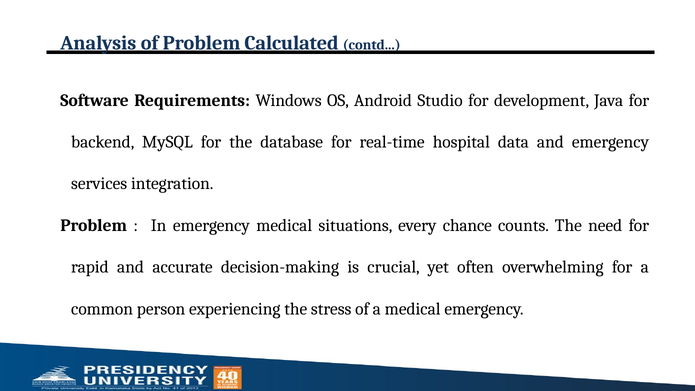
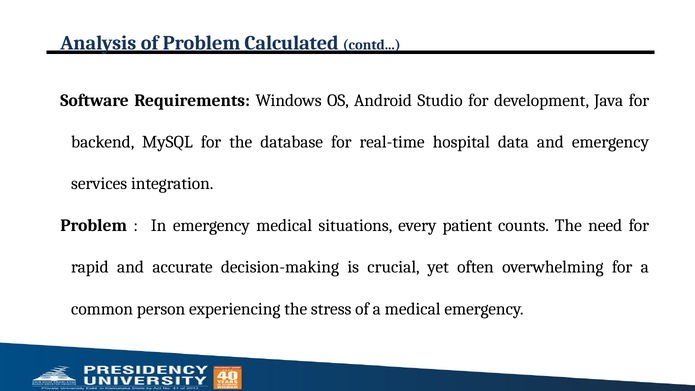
chance: chance -> patient
